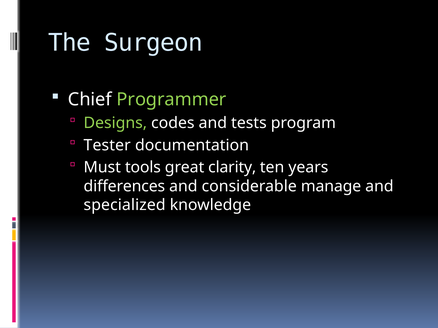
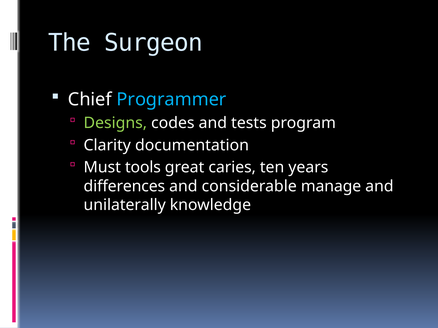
Programmer colour: light green -> light blue
Tester: Tester -> Clarity
clarity: clarity -> caries
specialized: specialized -> unilaterally
